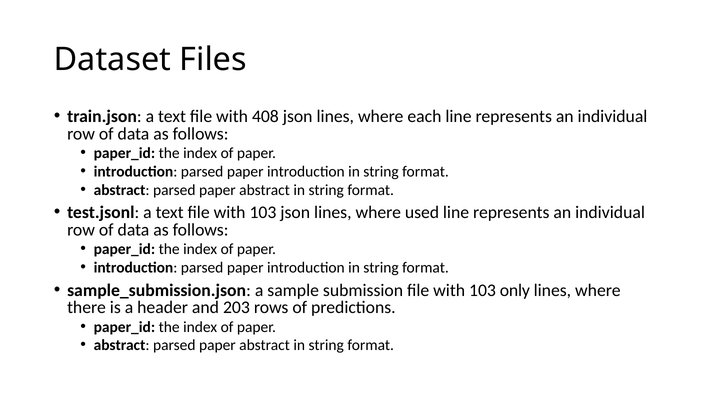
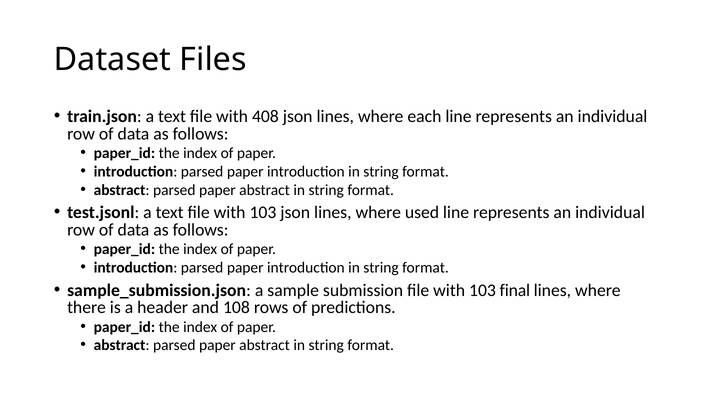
only: only -> final
203: 203 -> 108
